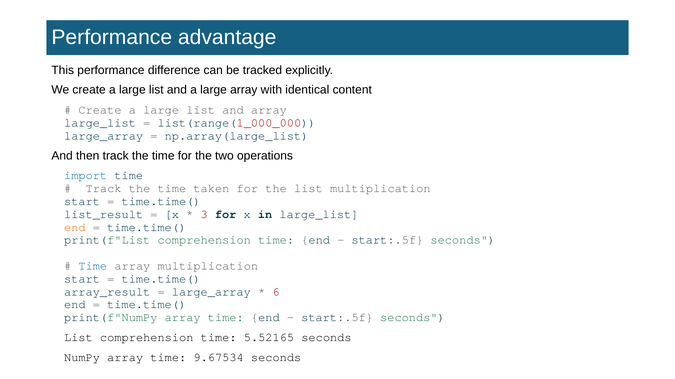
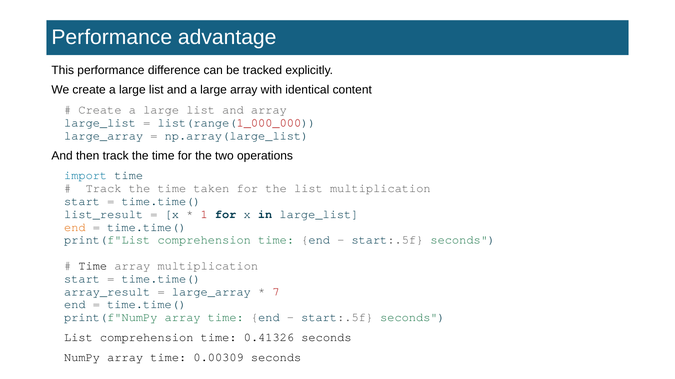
3: 3 -> 1
Time at (93, 266) colour: blue -> black
6: 6 -> 7
5.52165: 5.52165 -> 0.41326
9.67534: 9.67534 -> 0.00309
